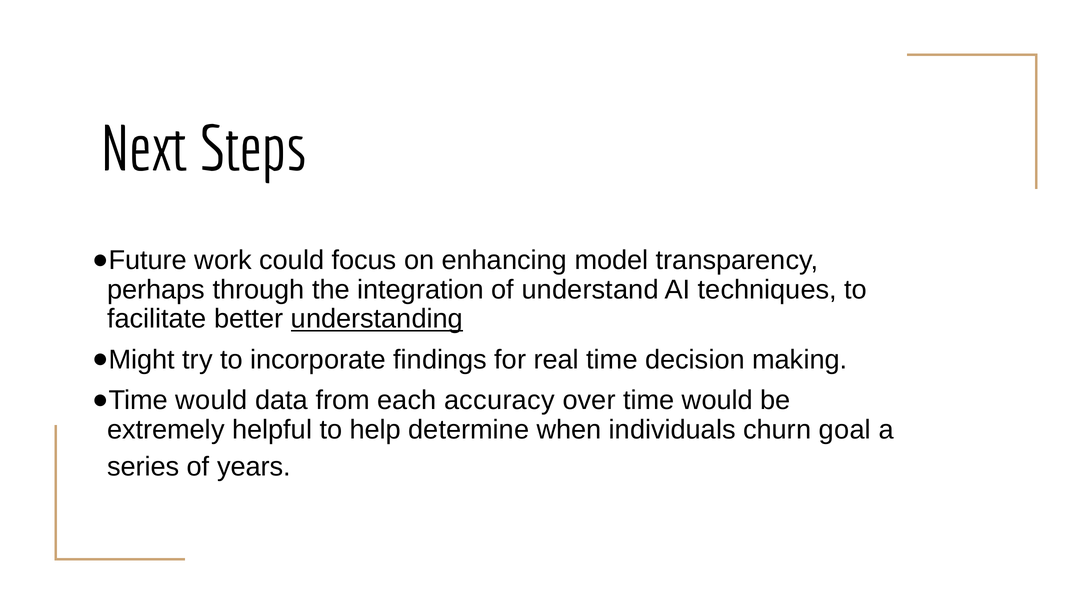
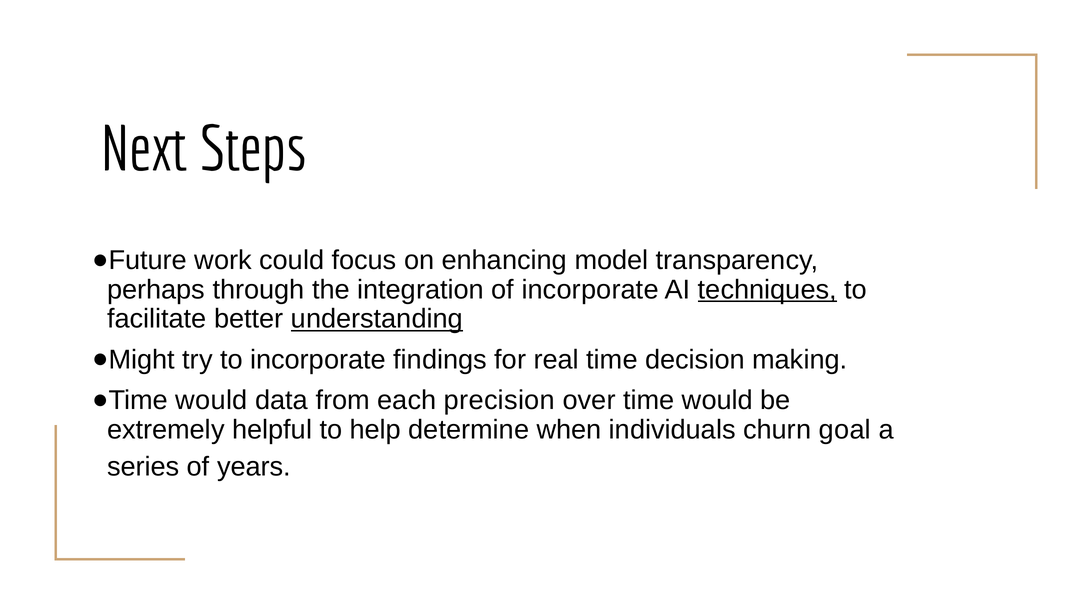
of understand: understand -> incorporate
techniques underline: none -> present
accuracy: accuracy -> precision
